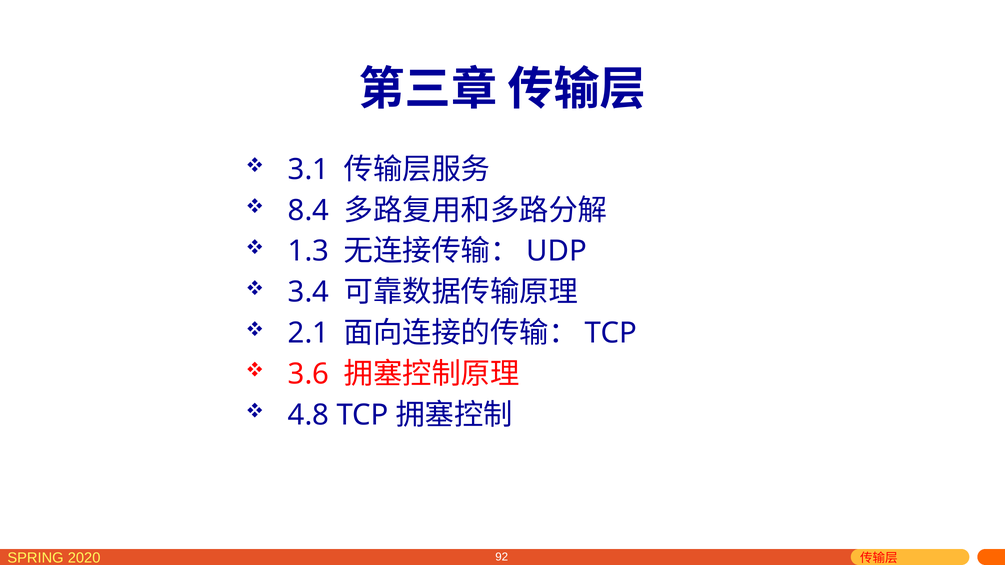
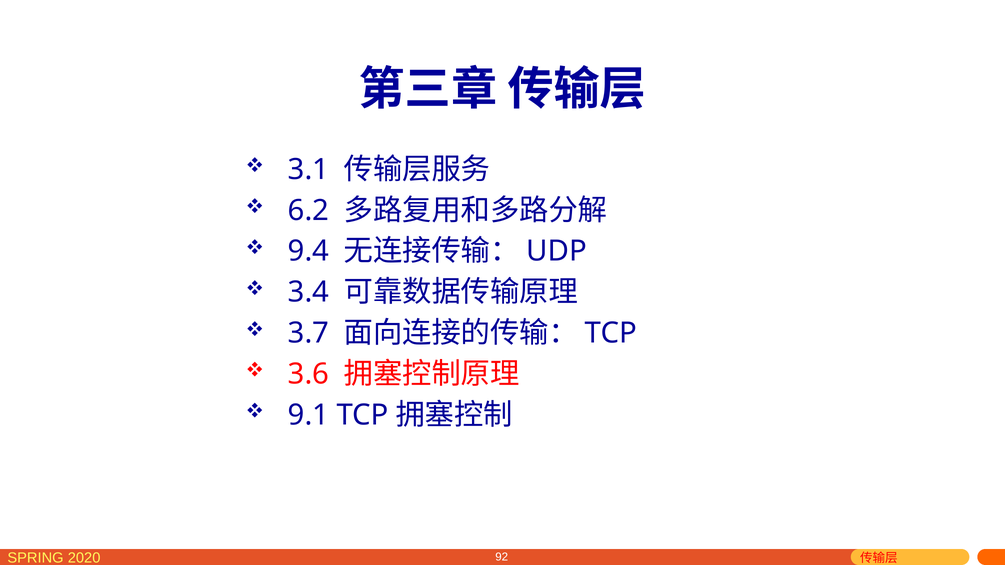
8.4: 8.4 -> 6.2
1.3: 1.3 -> 9.4
2.1: 2.1 -> 3.7
4.8: 4.8 -> 9.1
